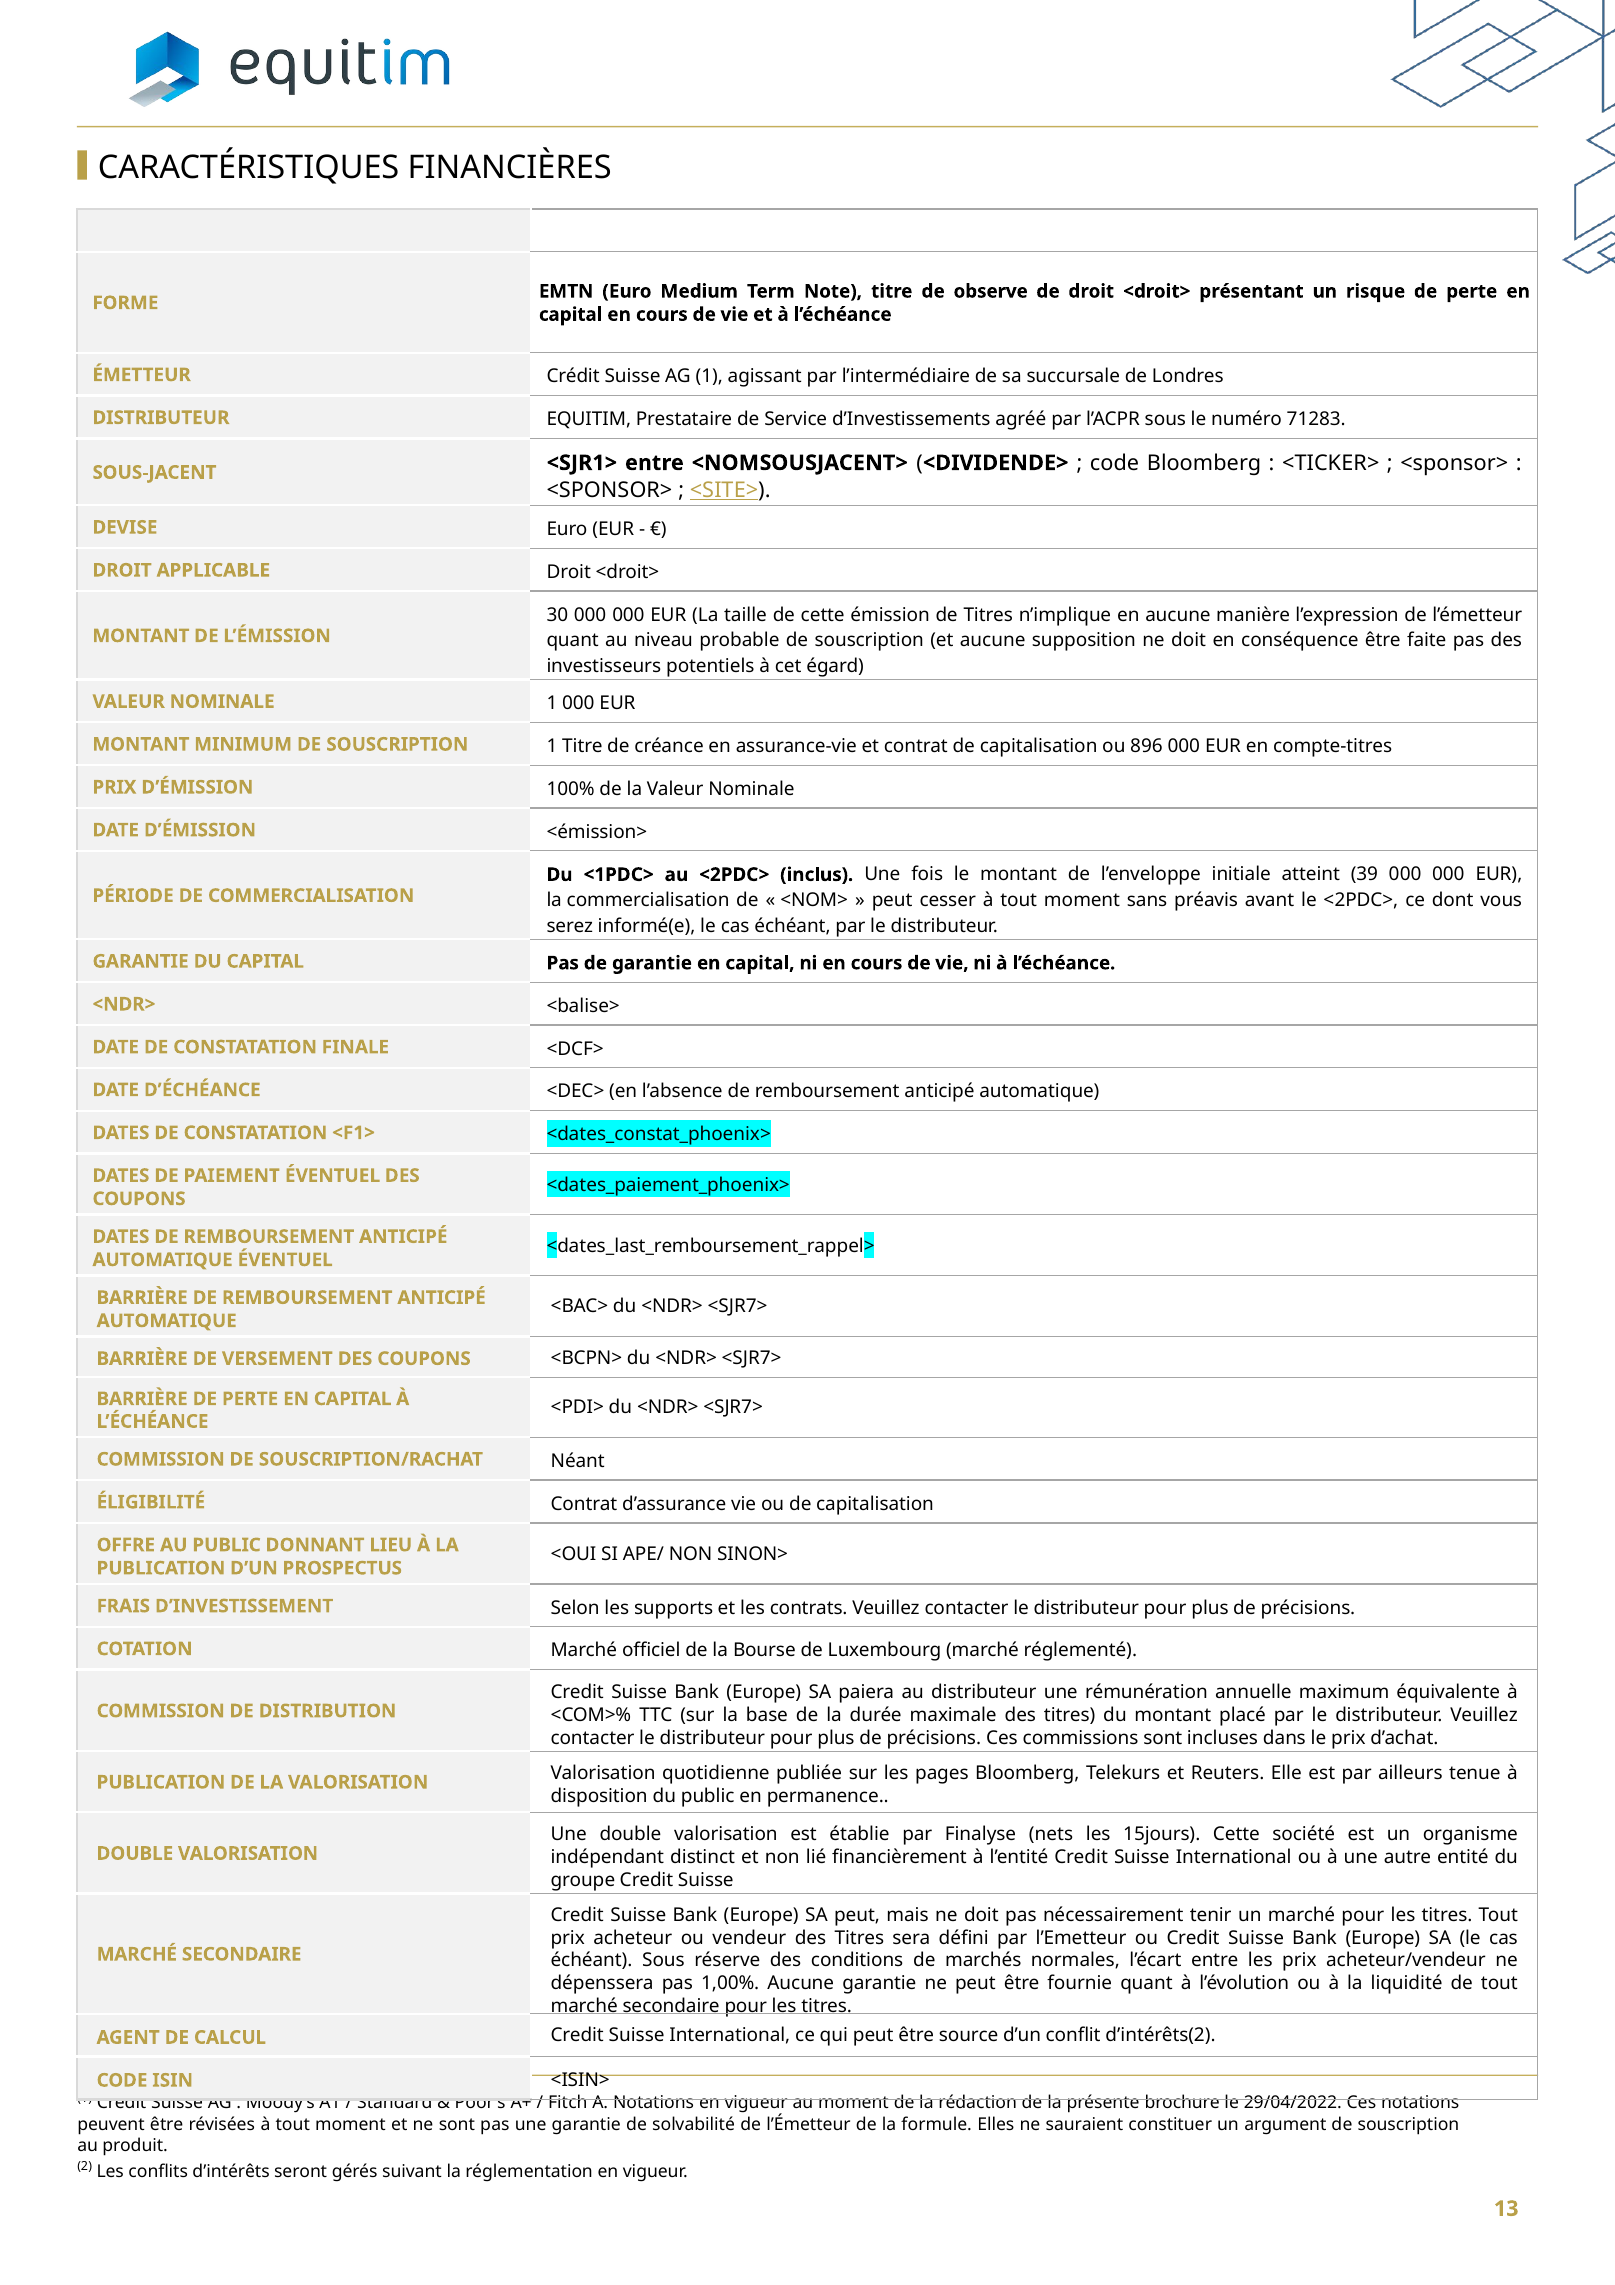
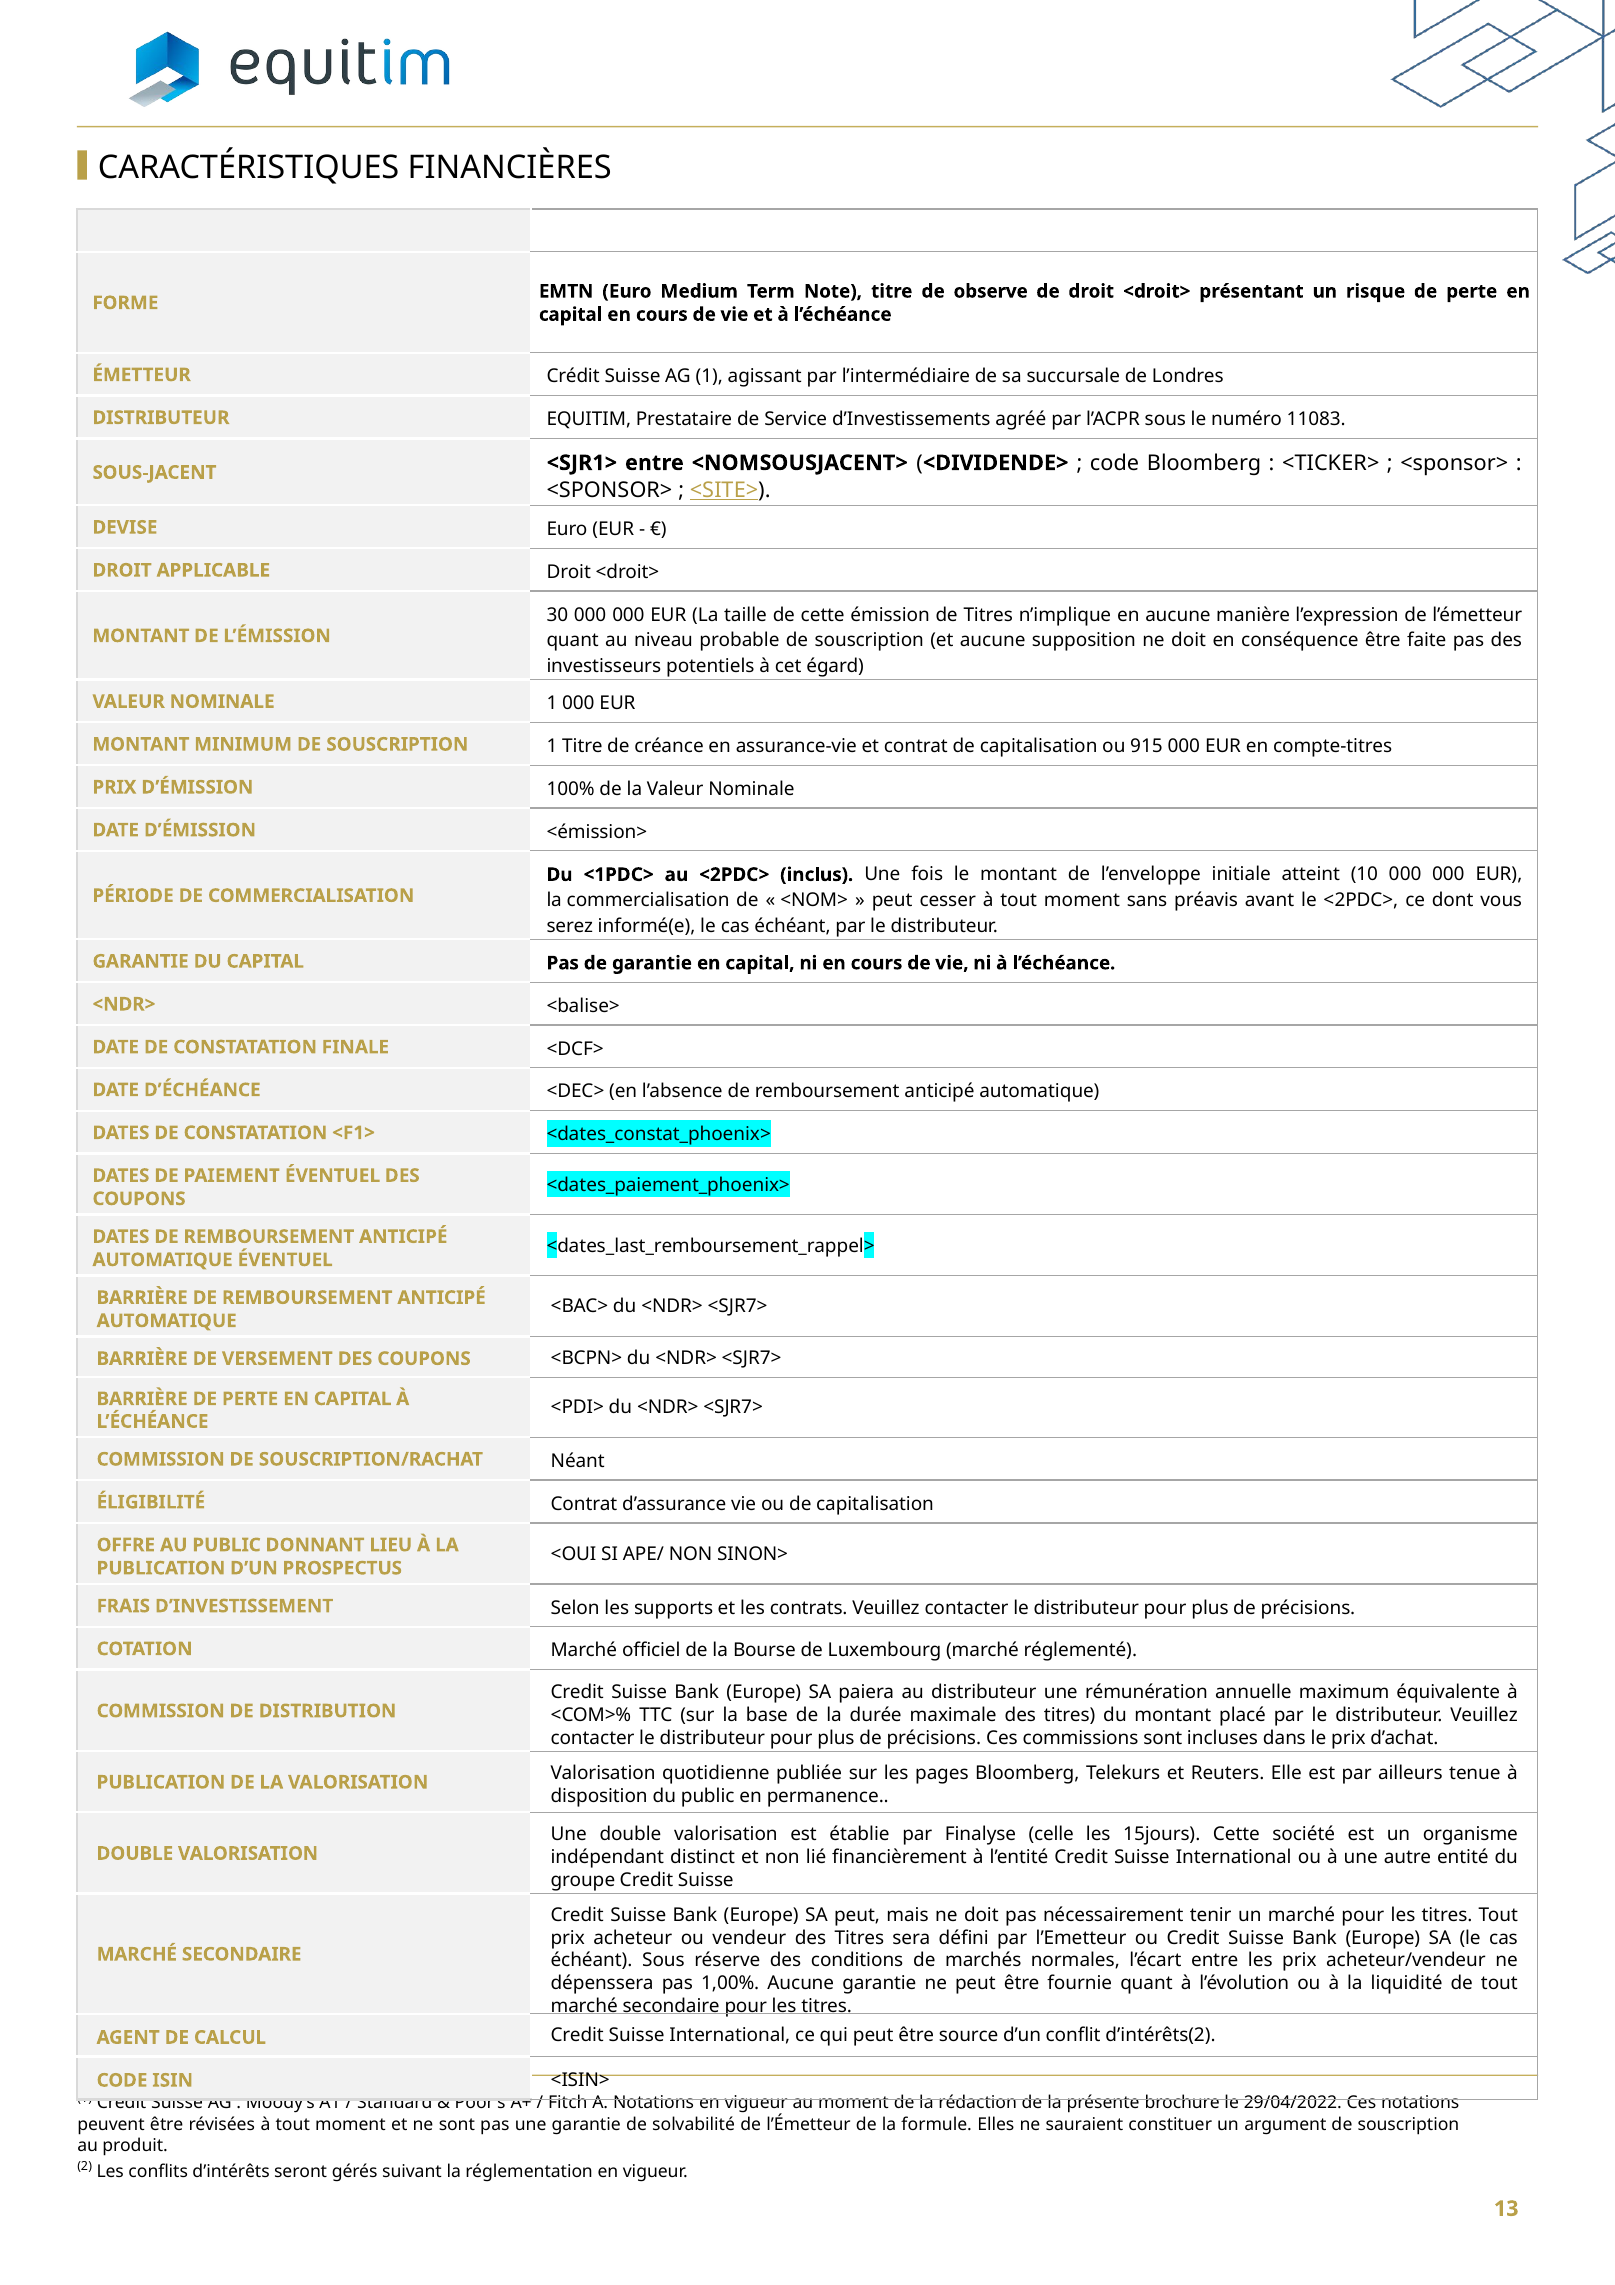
71283: 71283 -> 11083
896: 896 -> 915
39: 39 -> 10
nets: nets -> celle
